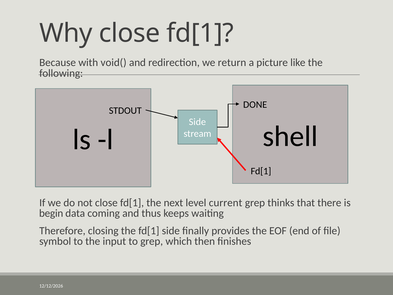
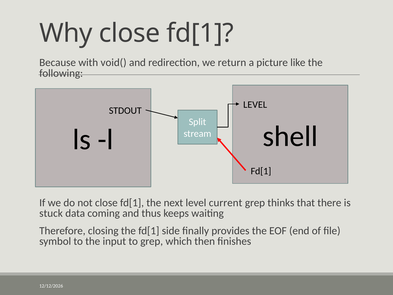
DONE at (255, 105): DONE -> LEVEL
Side at (197, 122): Side -> Split
begin: begin -> stuck
